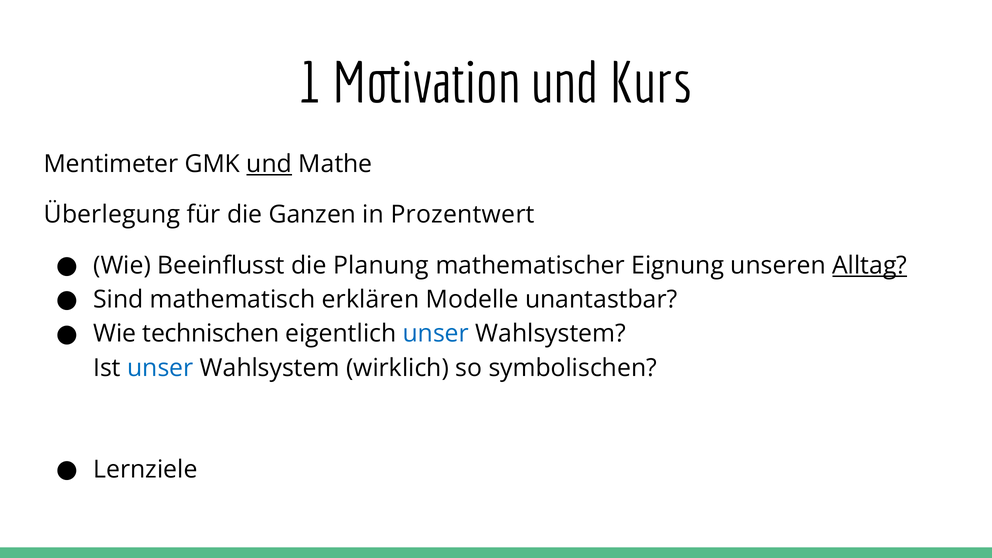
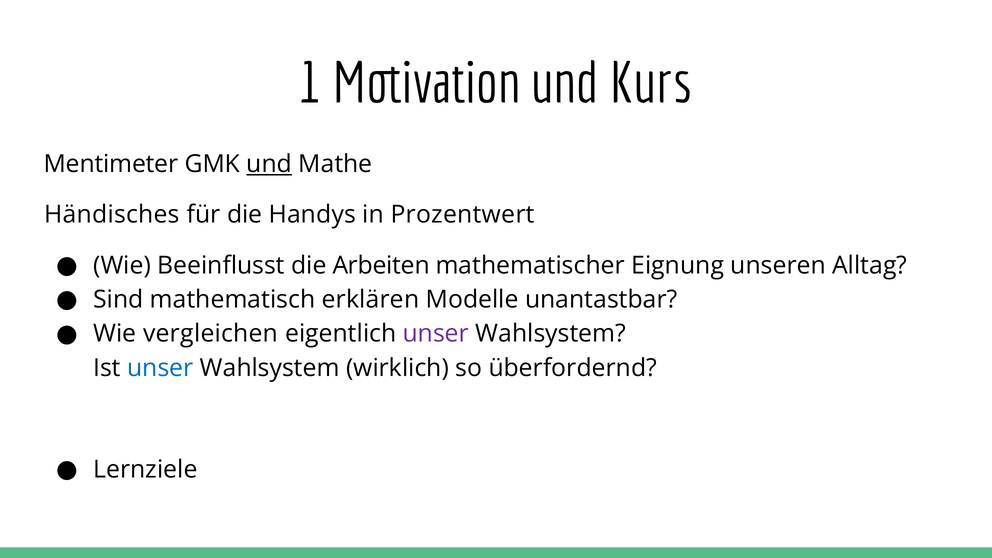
Überlegung: Überlegung -> Händisches
Ganzen: Ganzen -> Handys
Planung: Planung -> Arbeiten
Alltag underline: present -> none
technischen: technischen -> vergleichen
unser at (436, 334) colour: blue -> purple
symbolischen: symbolischen -> überfordernd
